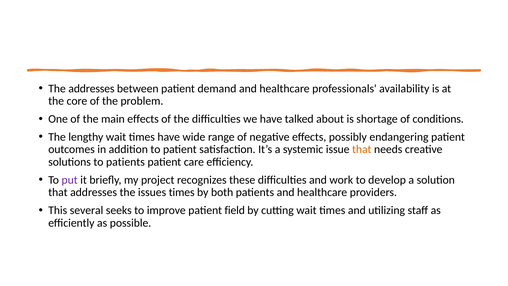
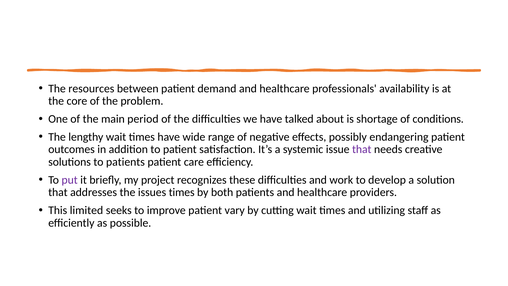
The addresses: addresses -> resources
main effects: effects -> period
that at (362, 149) colour: orange -> purple
several: several -> limited
field: field -> vary
